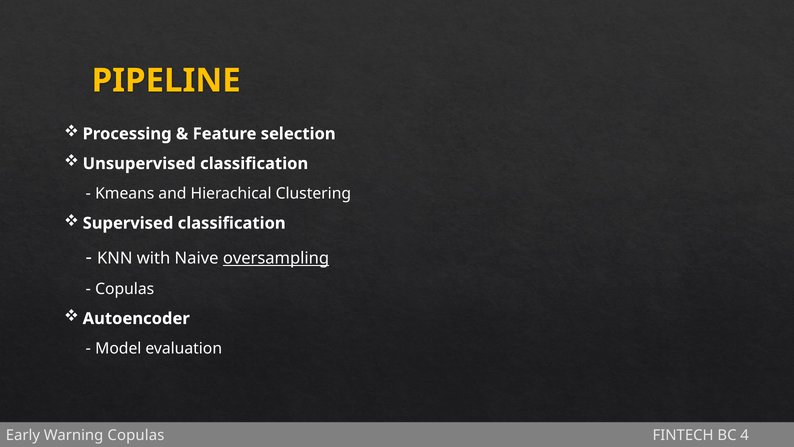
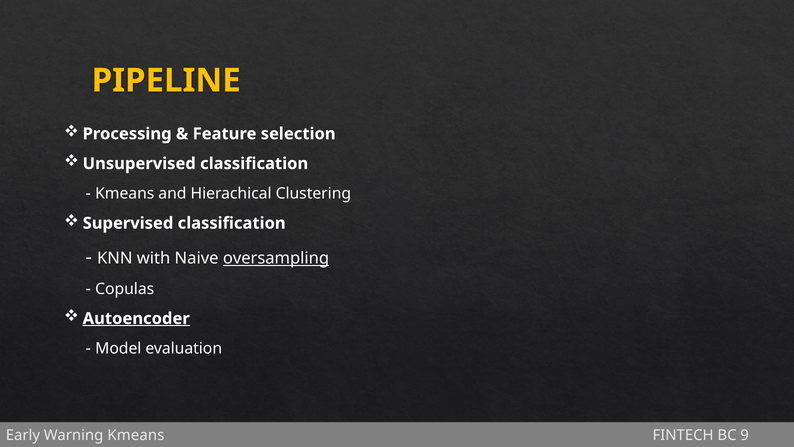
Autoencoder underline: none -> present
Warning Copulas: Copulas -> Kmeans
4: 4 -> 9
